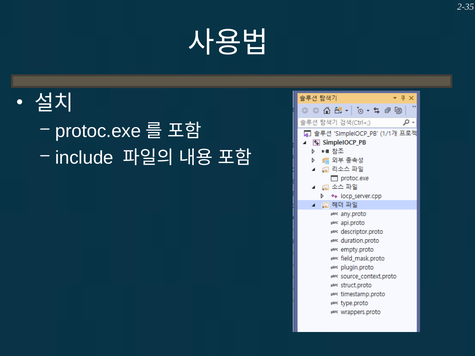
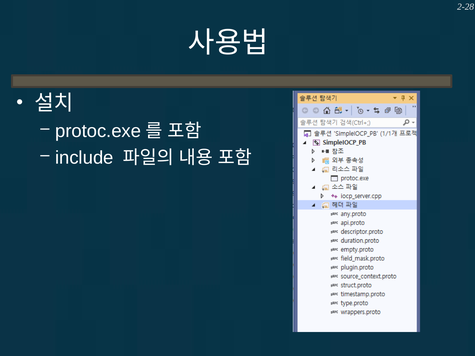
2-35: 2-35 -> 2-28
